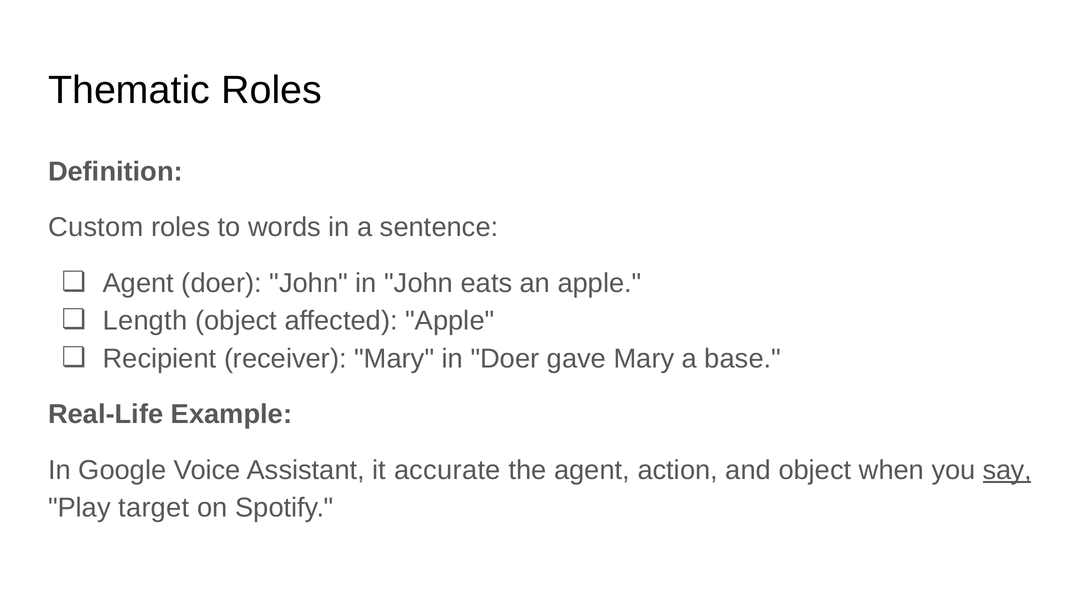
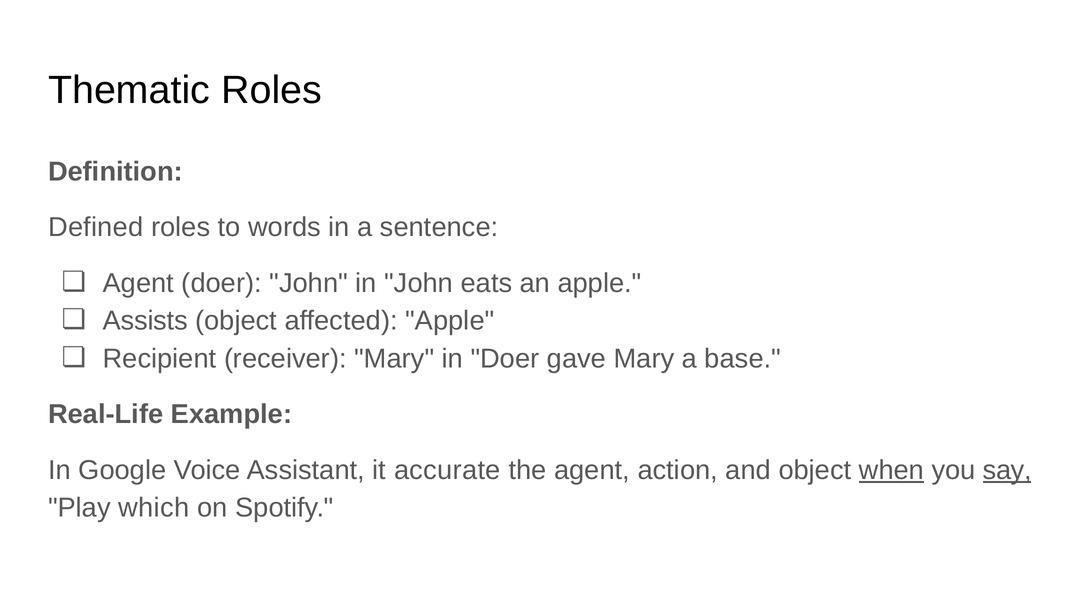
Custom: Custom -> Defined
Length: Length -> Assists
when underline: none -> present
target: target -> which
